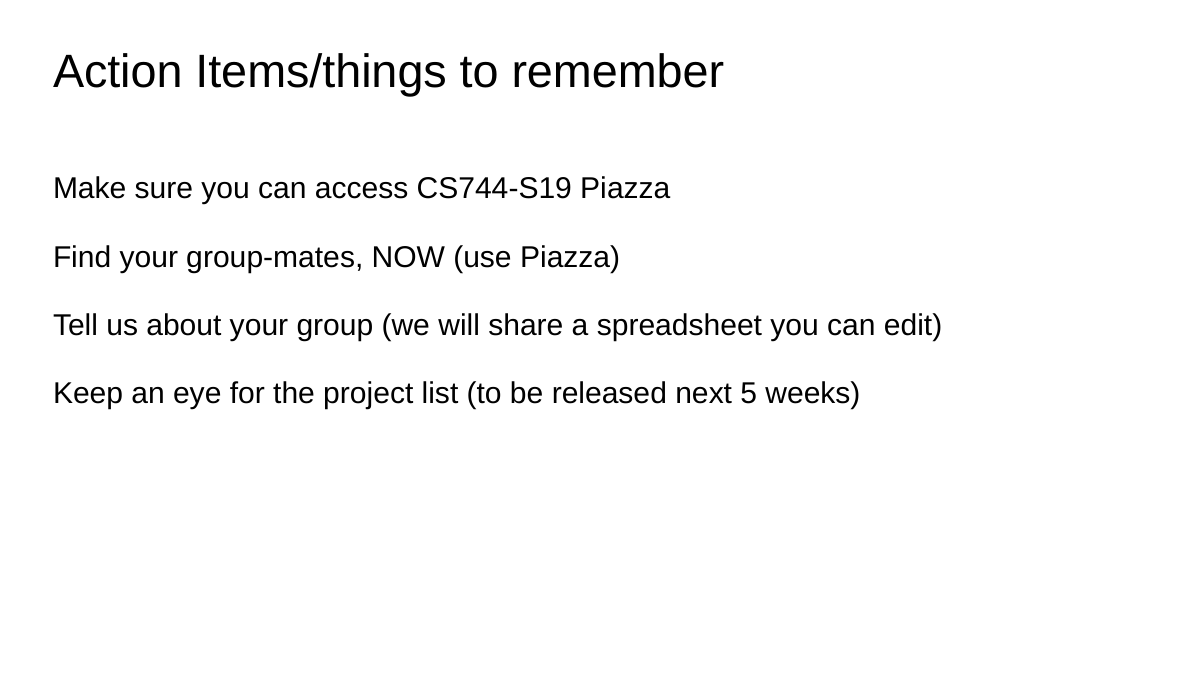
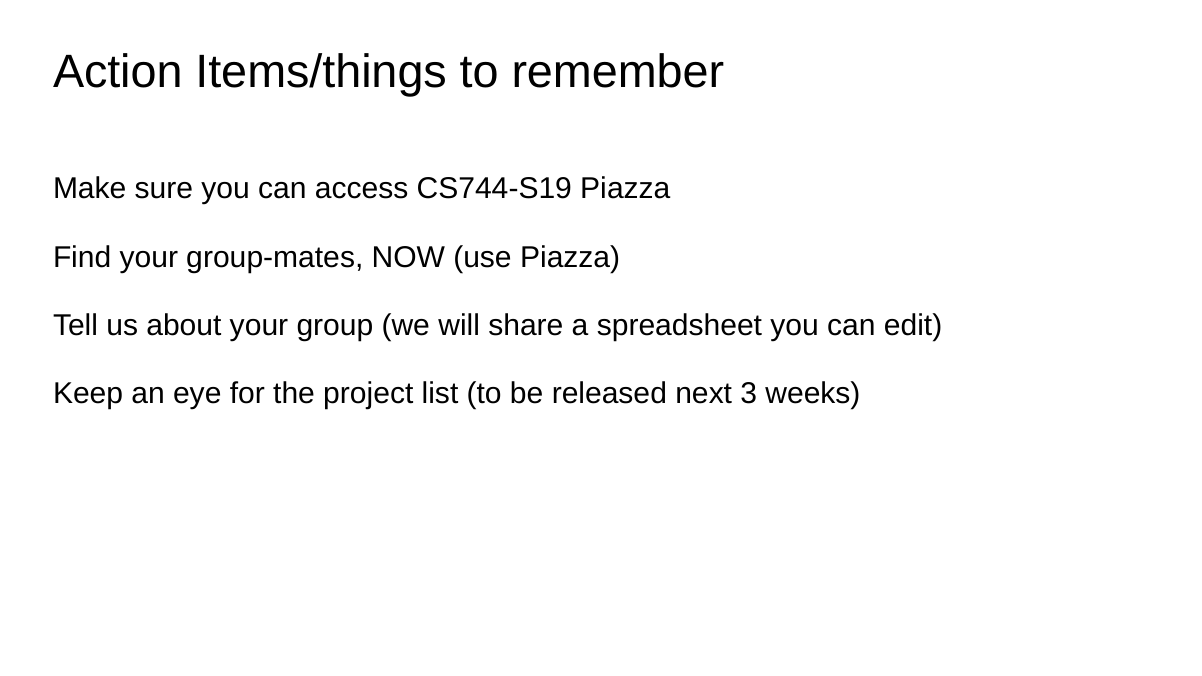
5: 5 -> 3
